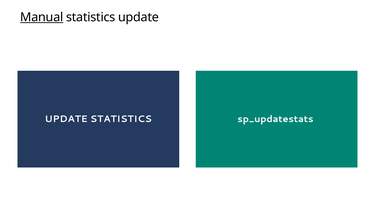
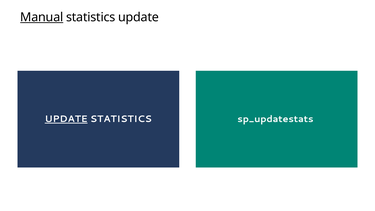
UPDATE at (66, 119) underline: none -> present
